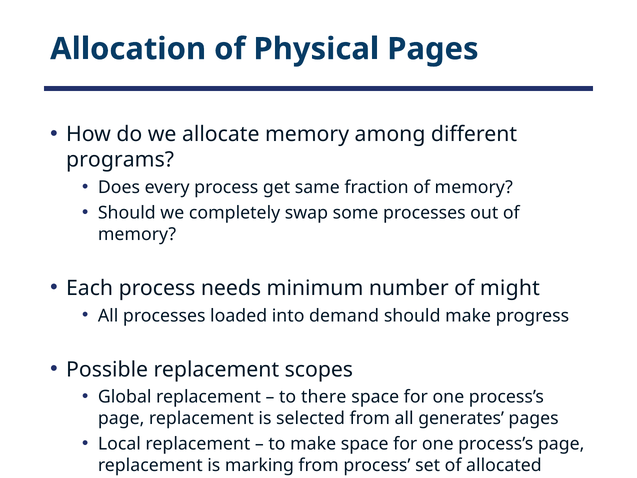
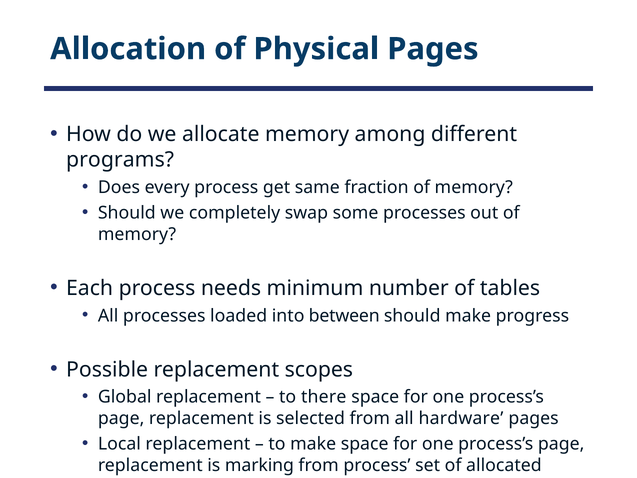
might: might -> tables
demand: demand -> between
generates: generates -> hardware
